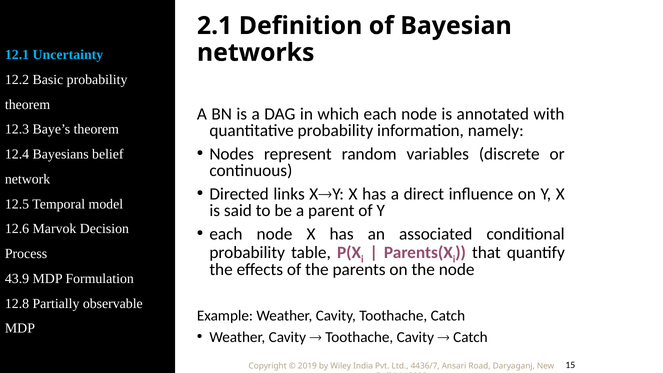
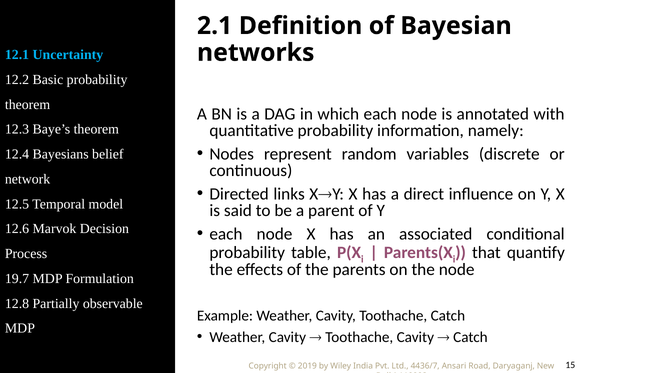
43.9: 43.9 -> 19.7
